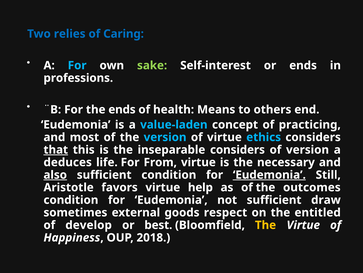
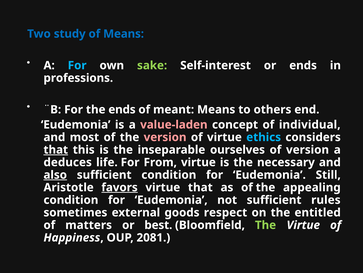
relies: relies -> study
of Caring: Caring -> Means
health: health -> meant
value-laden colour: light blue -> pink
practicing: practicing -> individual
version at (165, 137) colour: light blue -> pink
inseparable considers: considers -> ourselves
Eudemonia at (269, 174) underline: present -> none
favors underline: none -> present
virtue help: help -> that
outcomes: outcomes -> appealing
draw: draw -> rules
develop: develop -> matters
The at (266, 225) colour: yellow -> light green
2018: 2018 -> 2081
